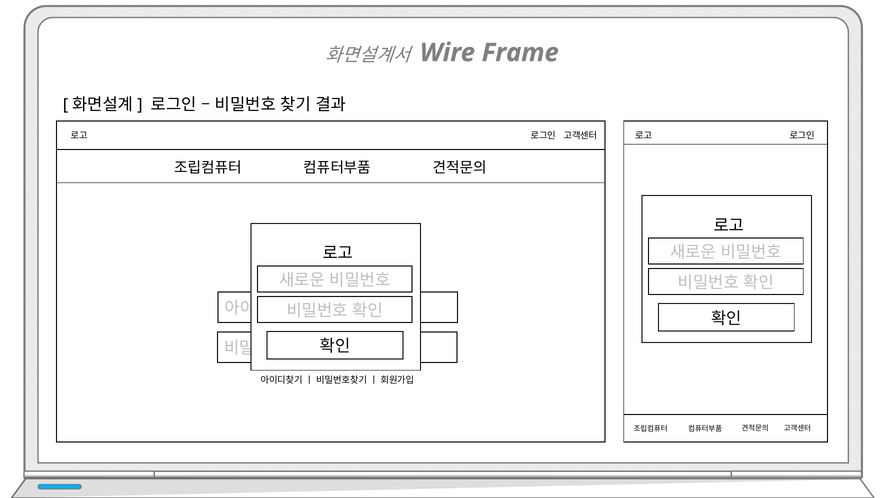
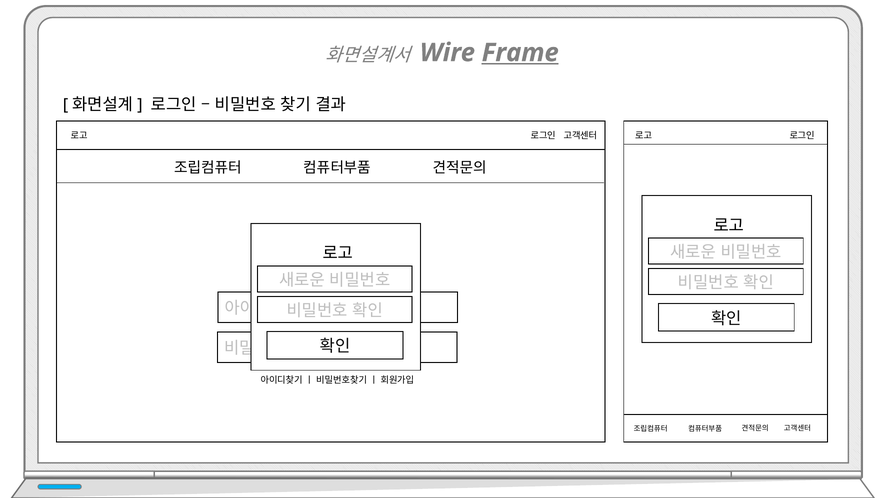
Frame underline: none -> present
